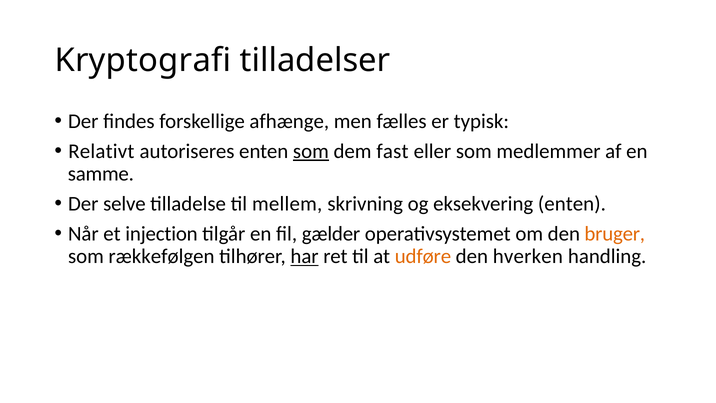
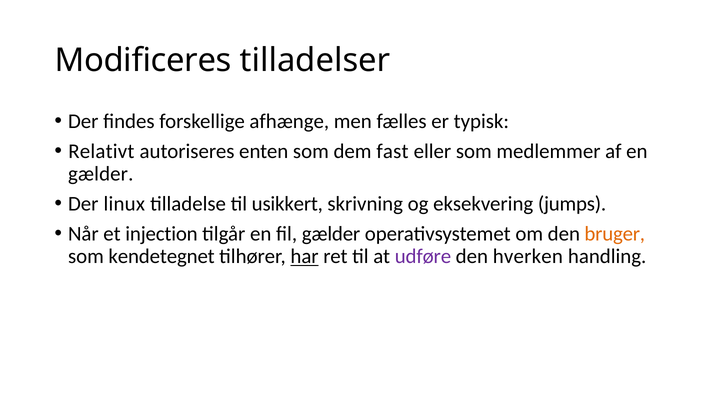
Kryptografi: Kryptografi -> Modificeres
som at (311, 151) underline: present -> none
samme at (101, 174): samme -> gælder
selve: selve -> linux
mellem: mellem -> usikkert
eksekvering enten: enten -> jumps
rækkefølgen: rækkefølgen -> kendetegnet
udføre colour: orange -> purple
